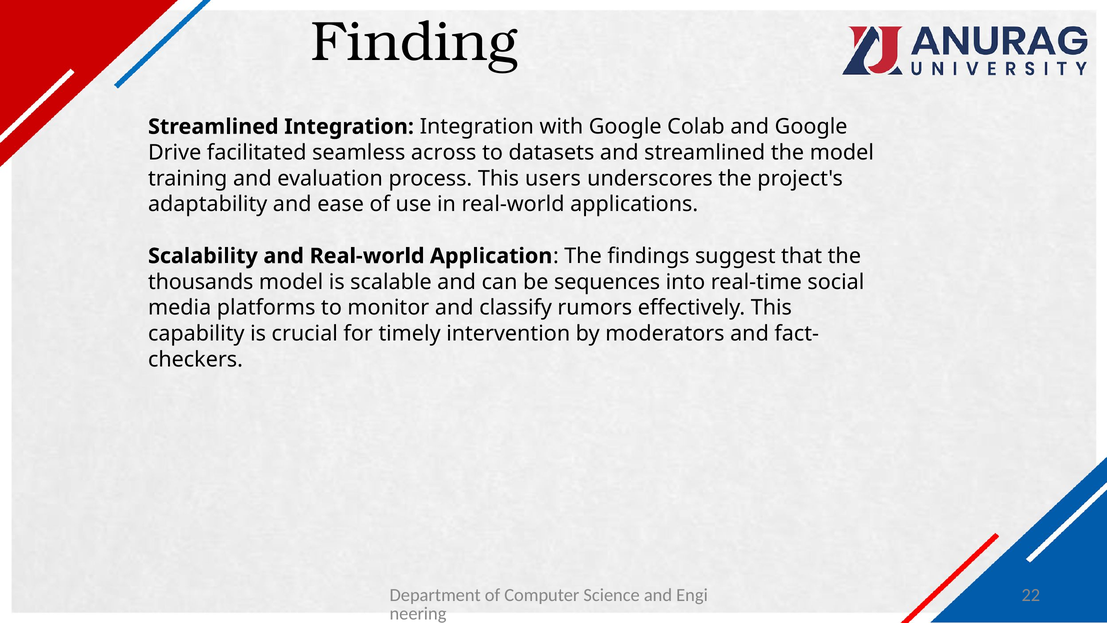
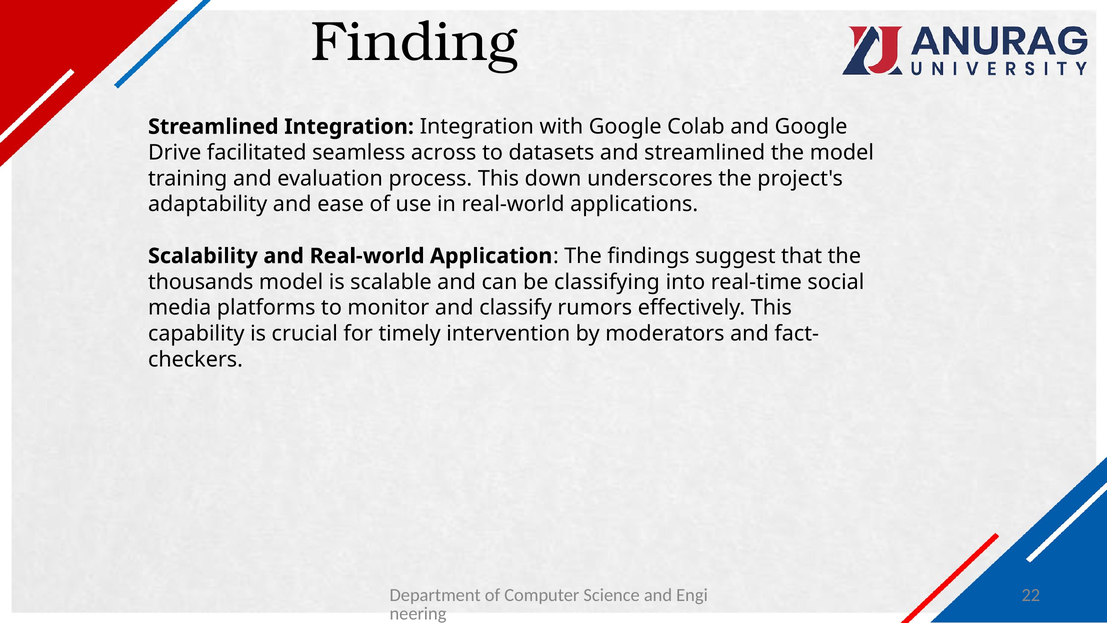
users: users -> down
sequences: sequences -> classifying
